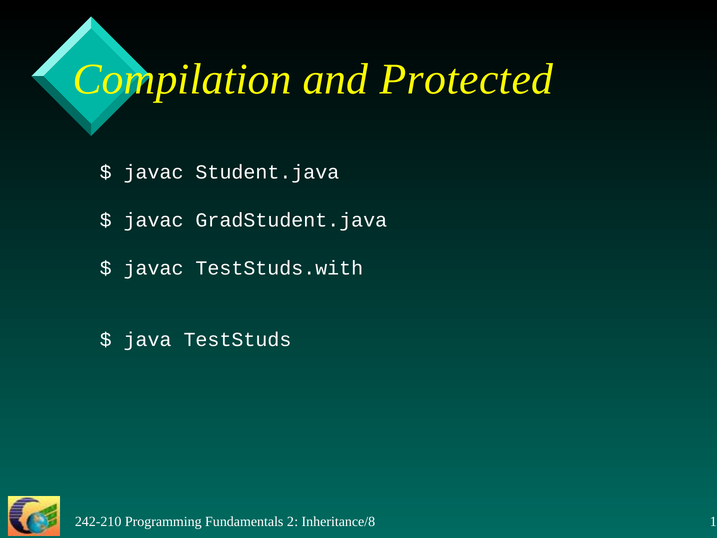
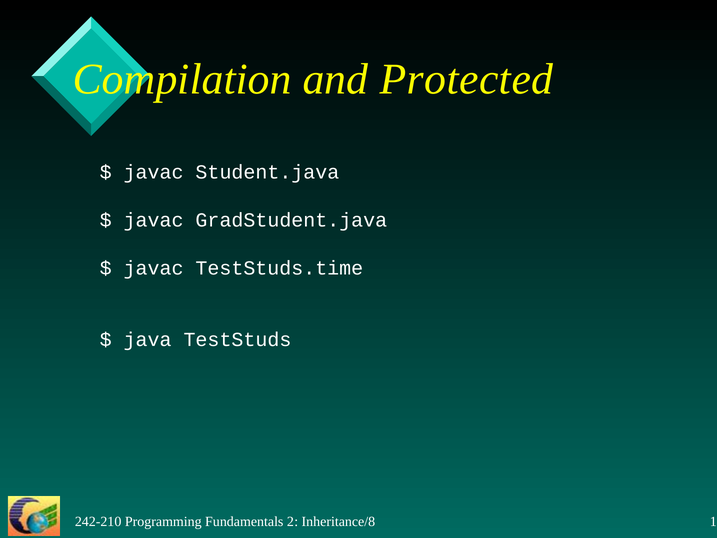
TestStuds.with: TestStuds.with -> TestStuds.time
